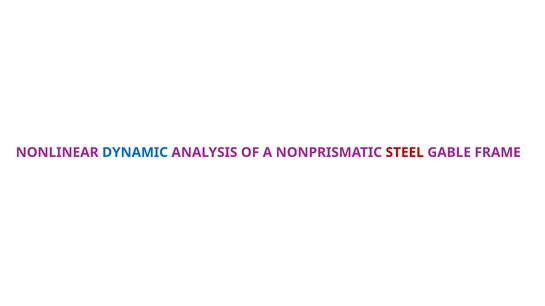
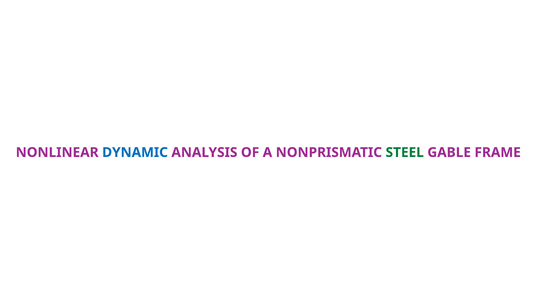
STEEL colour: red -> green
